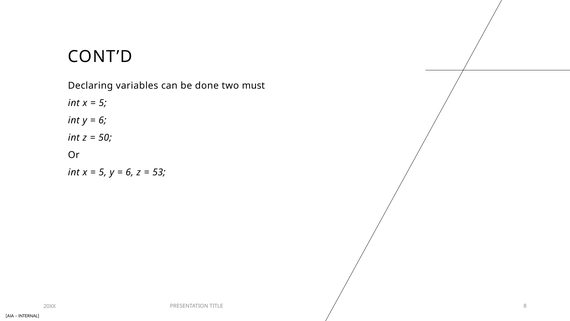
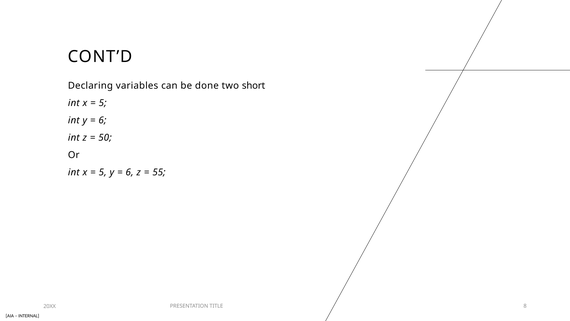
must: must -> short
53: 53 -> 55
